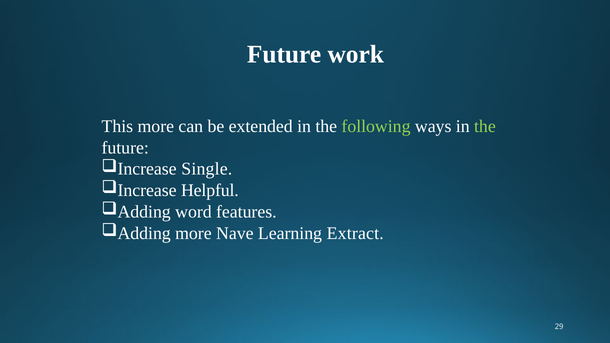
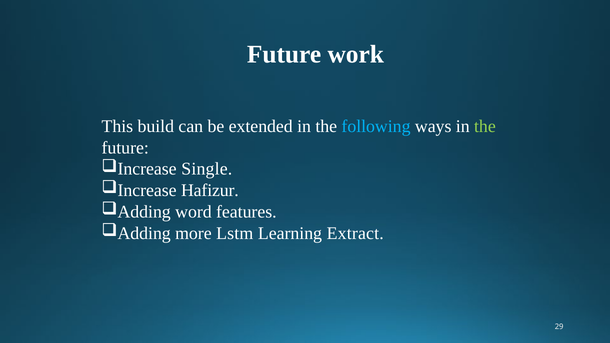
This more: more -> build
following colour: light green -> light blue
Helpful: Helpful -> Hafizur
Nave: Nave -> Lstm
